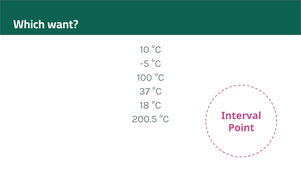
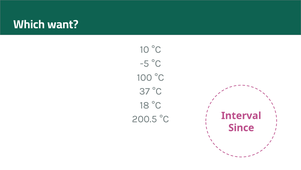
Point: Point -> Since
